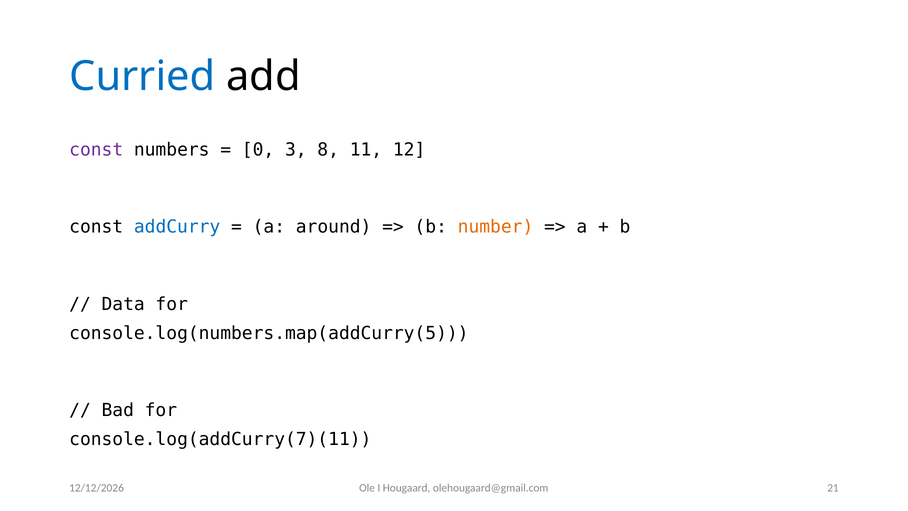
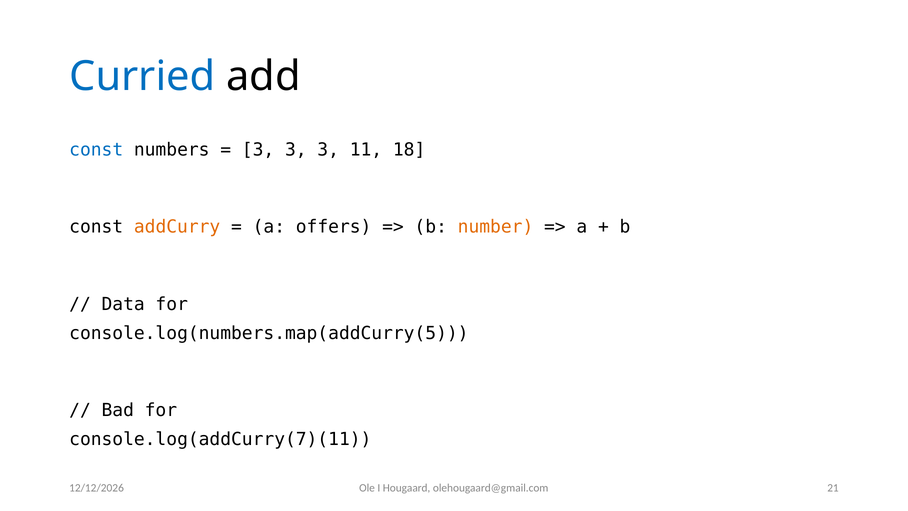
const at (96, 150) colour: purple -> blue
0 at (258, 150): 0 -> 3
8 at (328, 150): 8 -> 3
12: 12 -> 18
addCurry colour: blue -> orange
around: around -> offers
